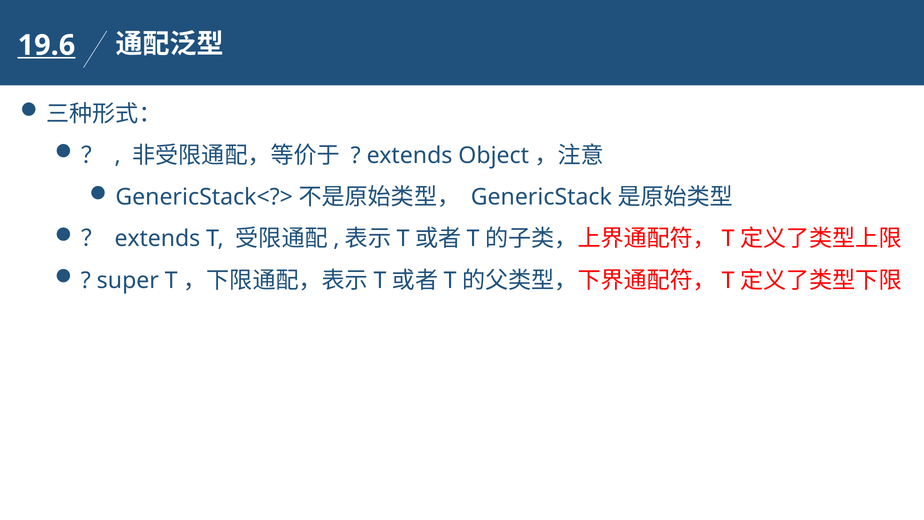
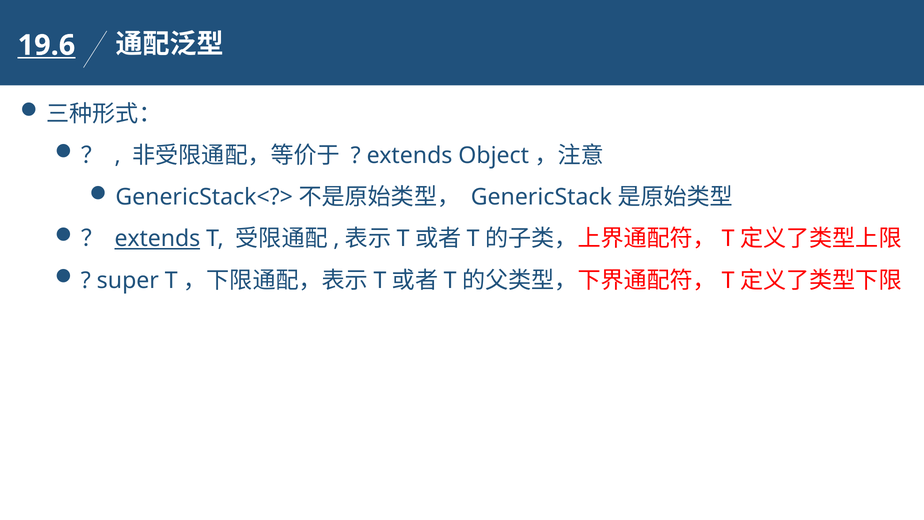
extends at (157, 239) underline: none -> present
